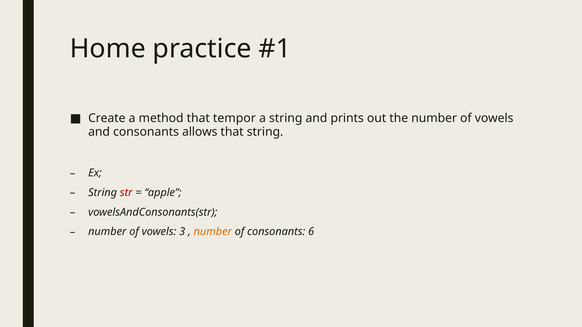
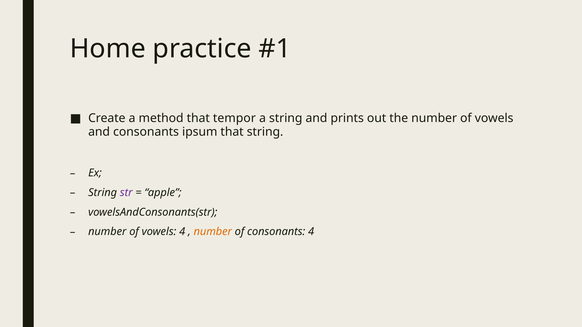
allows: allows -> ipsum
str colour: red -> purple
vowels 3: 3 -> 4
consonants 6: 6 -> 4
